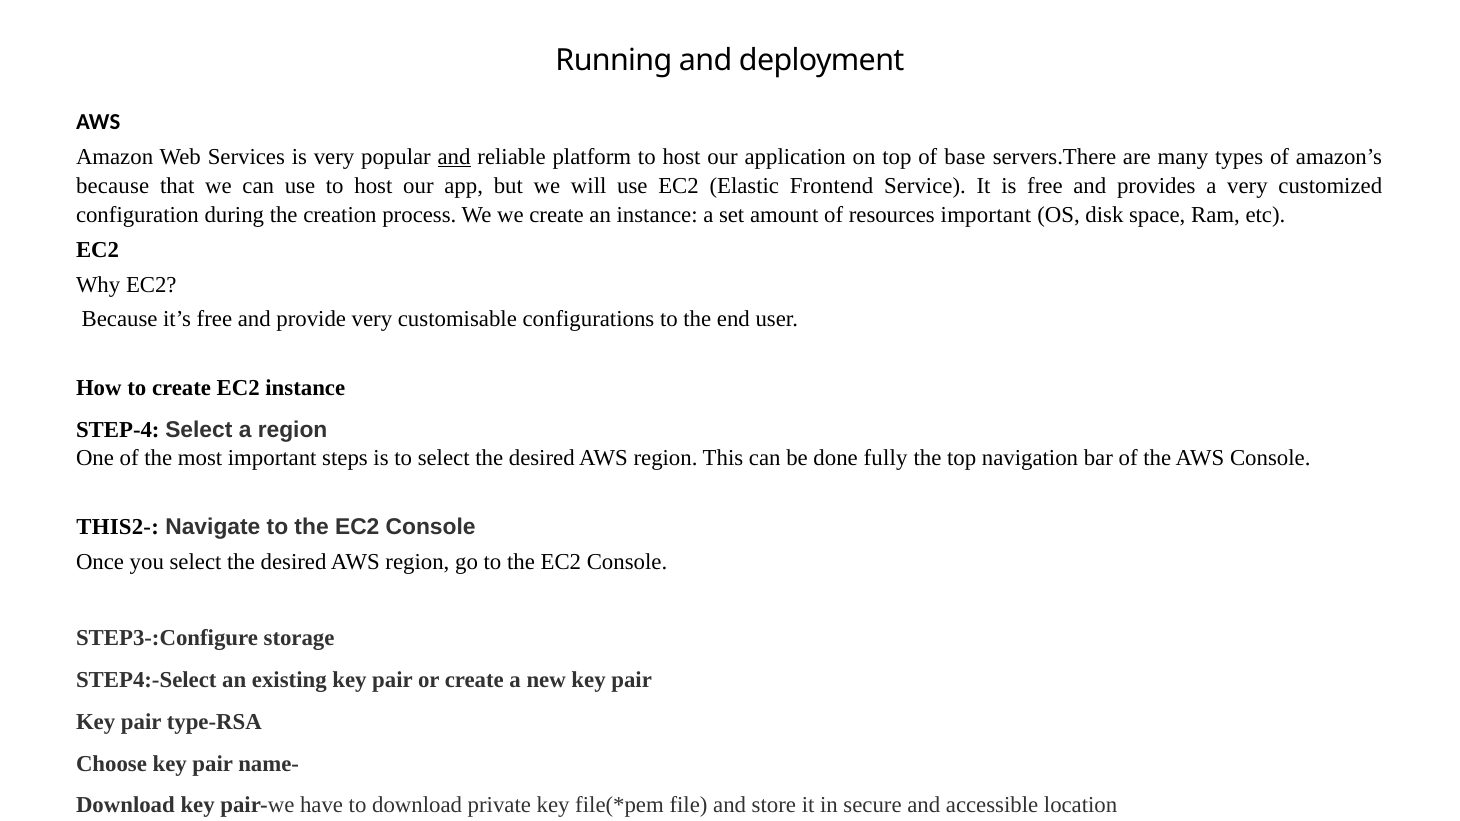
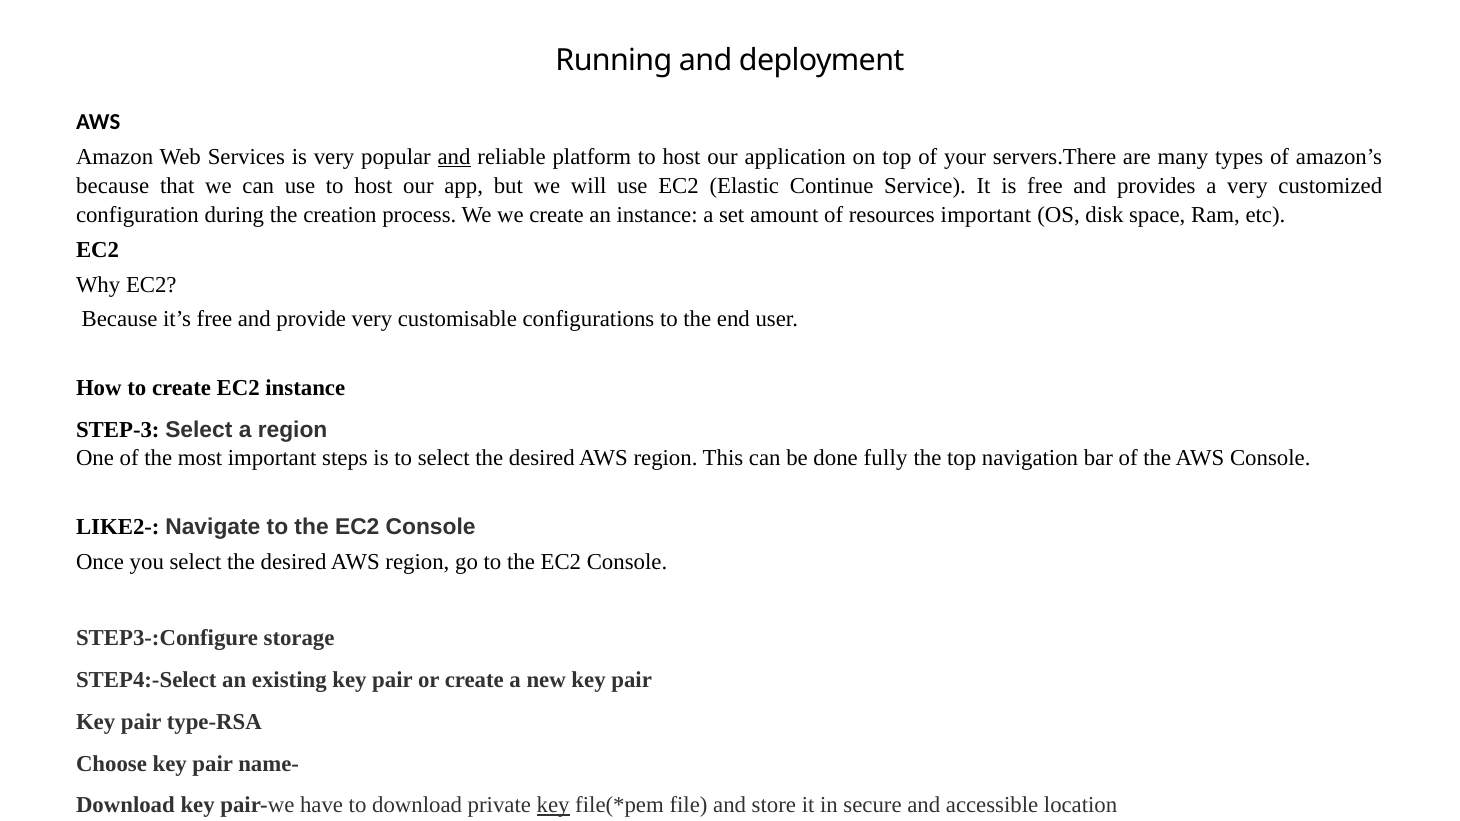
base: base -> your
Frontend: Frontend -> Continue
STEP-4: STEP-4 -> STEP-3
THIS2-: THIS2- -> LIKE2-
key at (553, 806) underline: none -> present
